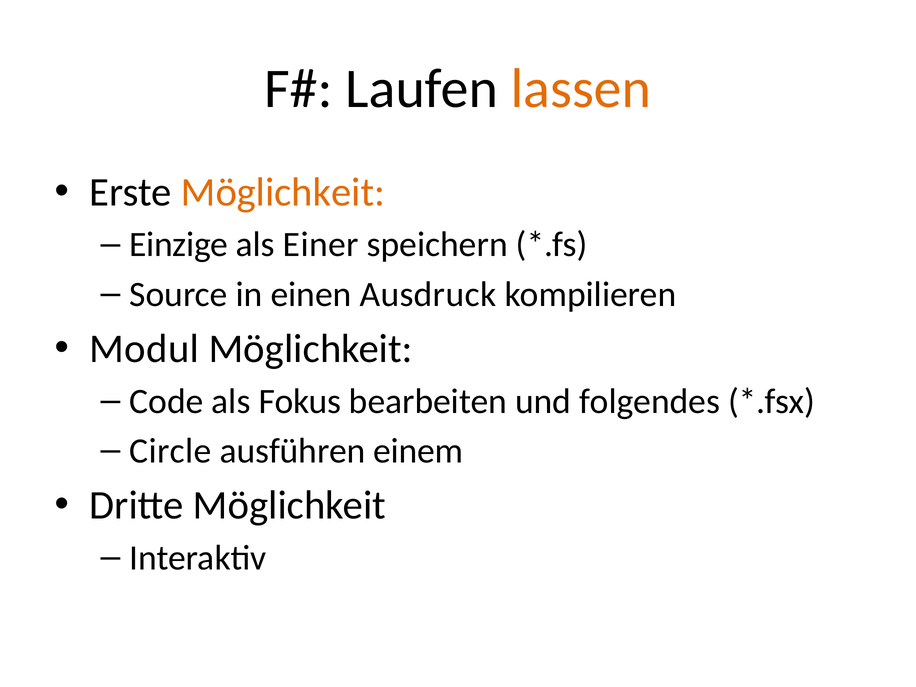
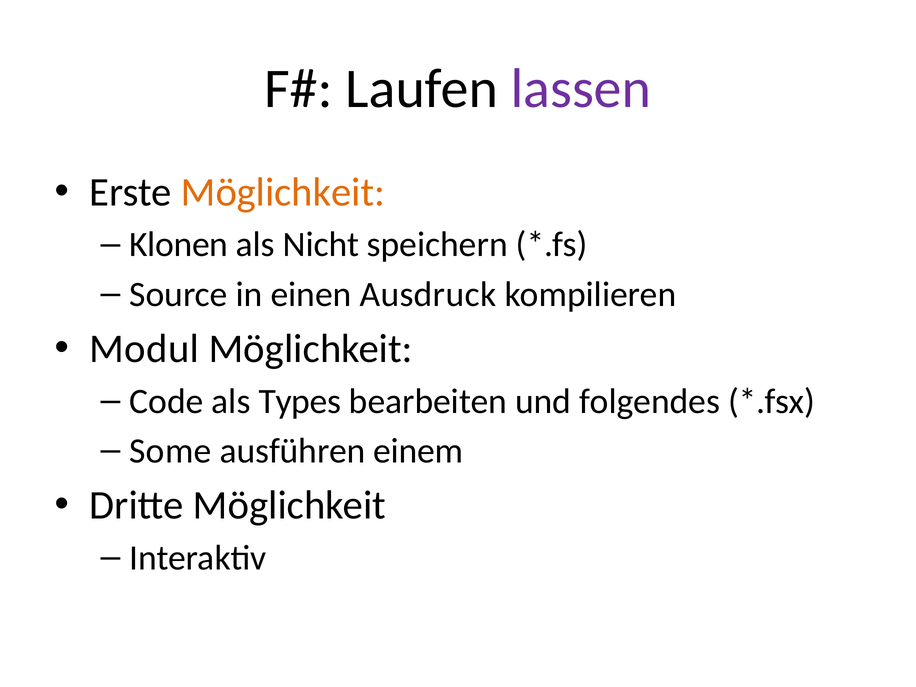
lassen colour: orange -> purple
Einzige: Einzige -> Klonen
Einer: Einer -> Nicht
Fokus: Fokus -> Types
Circle: Circle -> Some
